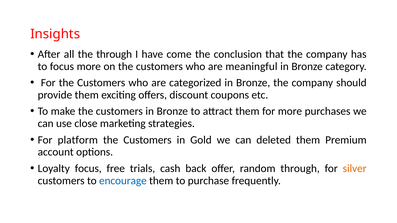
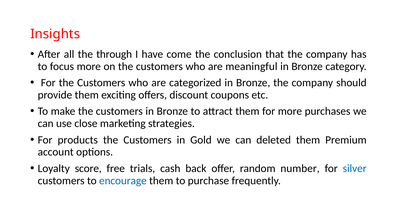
platform: platform -> products
Loyalty focus: focus -> score
random through: through -> number
silver colour: orange -> blue
